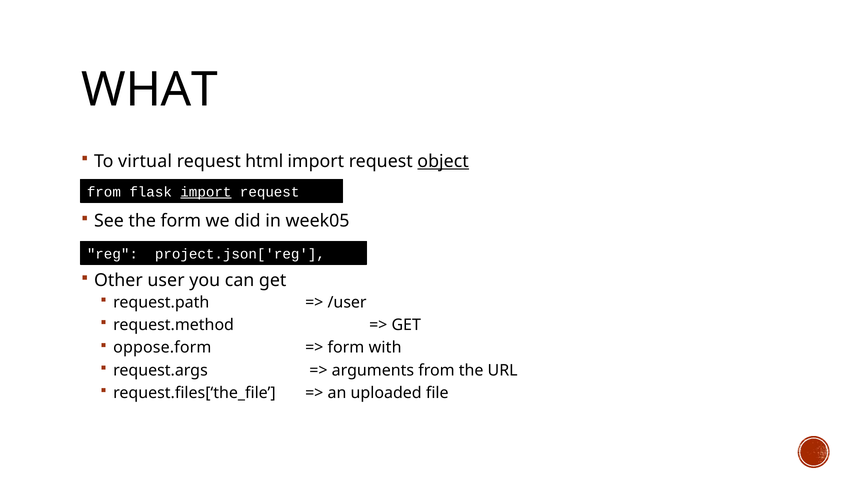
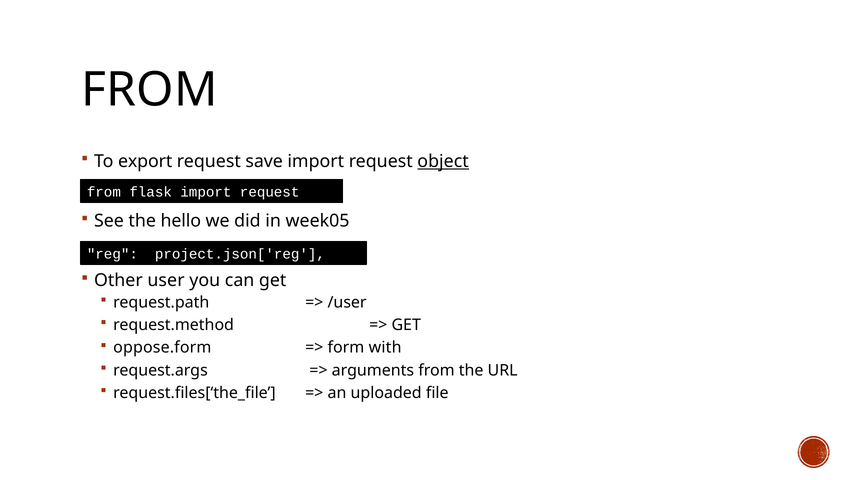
WHAT at (150, 90): WHAT -> FROM
virtual: virtual -> export
html: html -> save
import at (206, 192) underline: present -> none
the form: form -> hello
